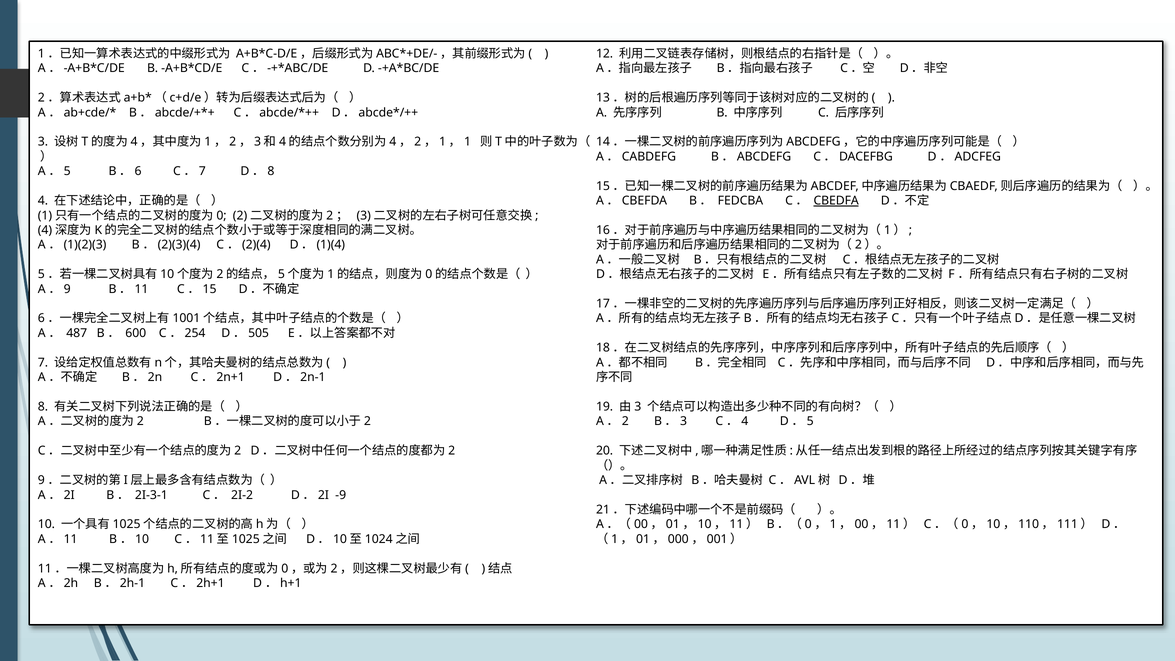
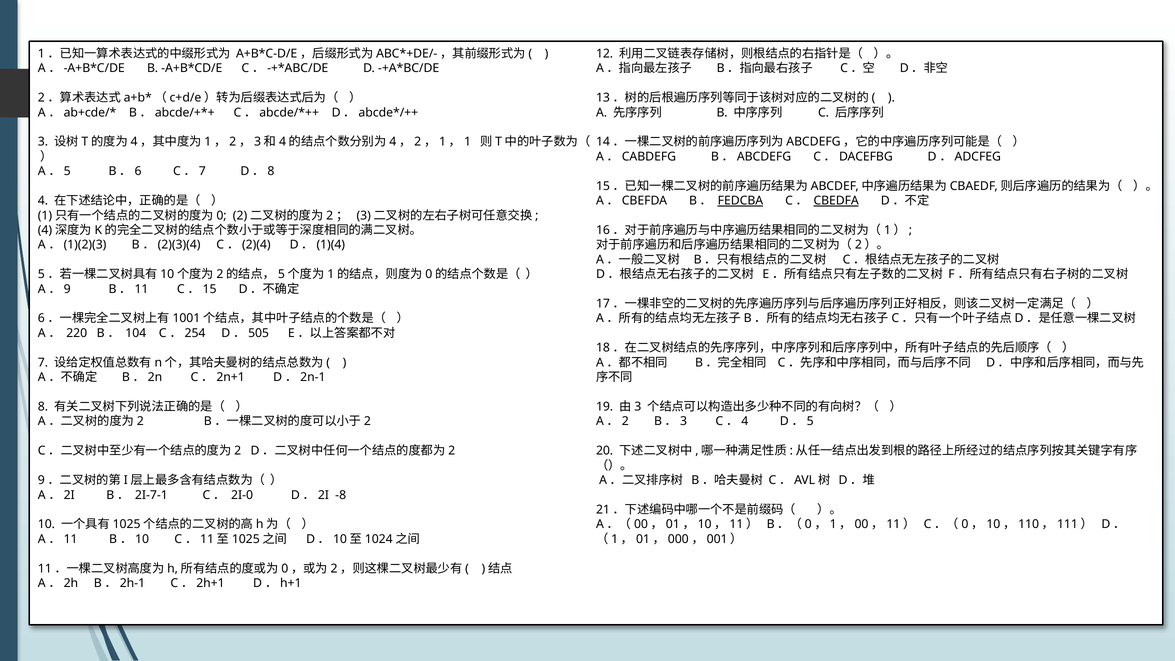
FEDCBA underline: none -> present
487: 487 -> 220
600: 600 -> 104
2I-3-1: 2I-3-1 -> 2I-7-1
2I-2: 2I-2 -> 2I-0
-9: -9 -> -8
